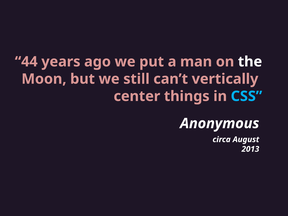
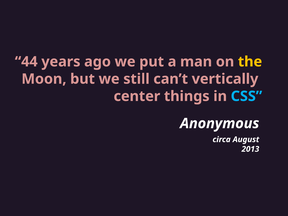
the colour: white -> yellow
